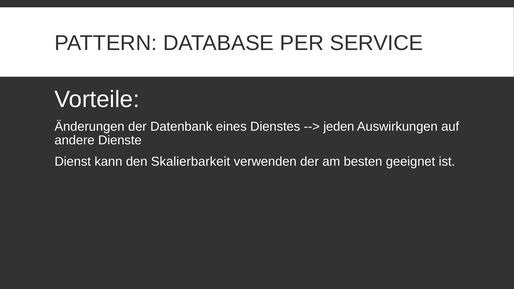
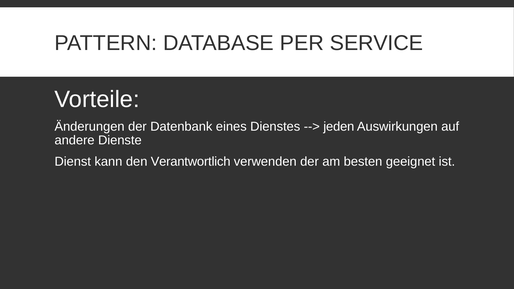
Skalierbarkeit: Skalierbarkeit -> Verantwortlich
